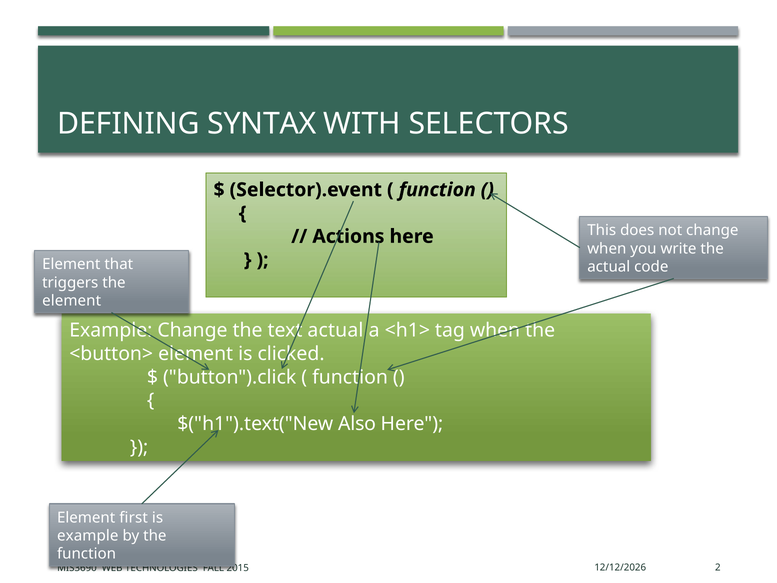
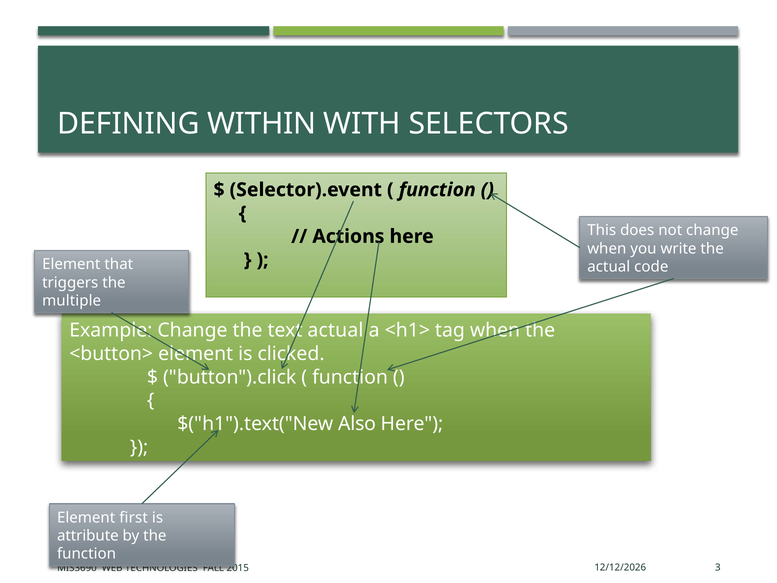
SYNTAX: SYNTAX -> WITHIN
element at (72, 301): element -> multiple
example at (88, 536): example -> attribute
2: 2 -> 3
